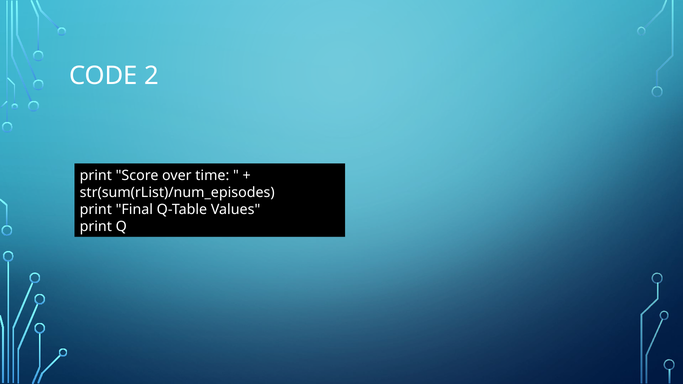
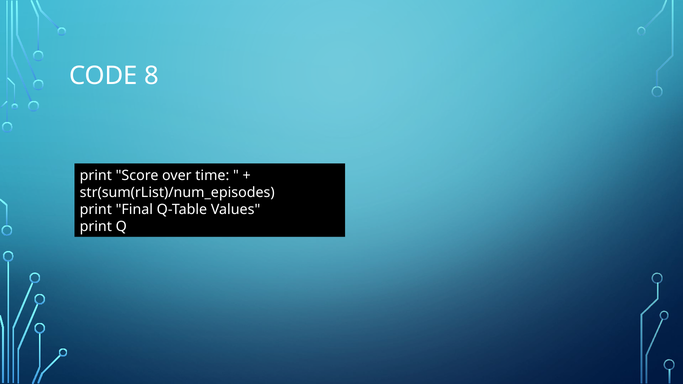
2: 2 -> 8
